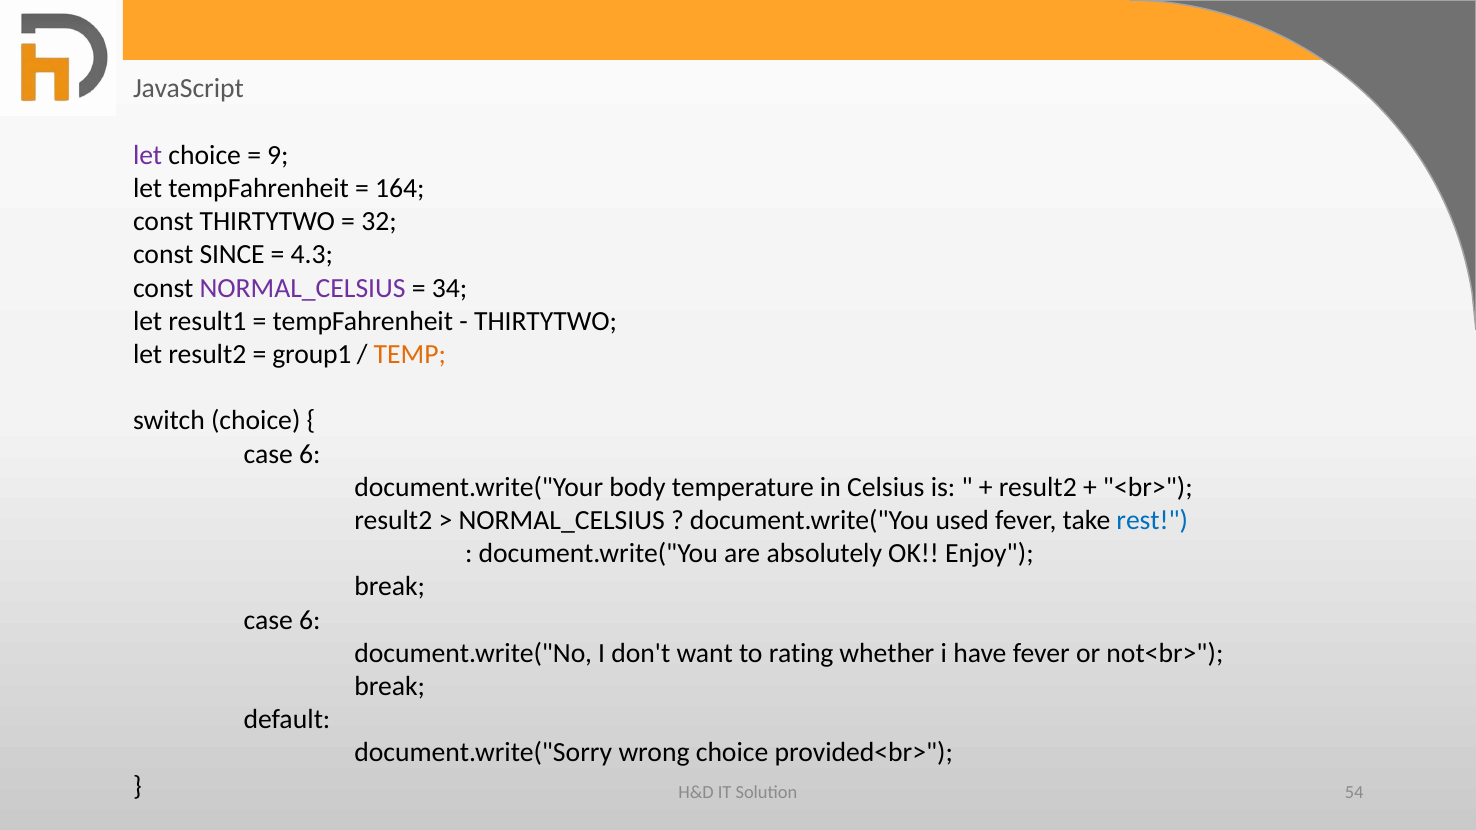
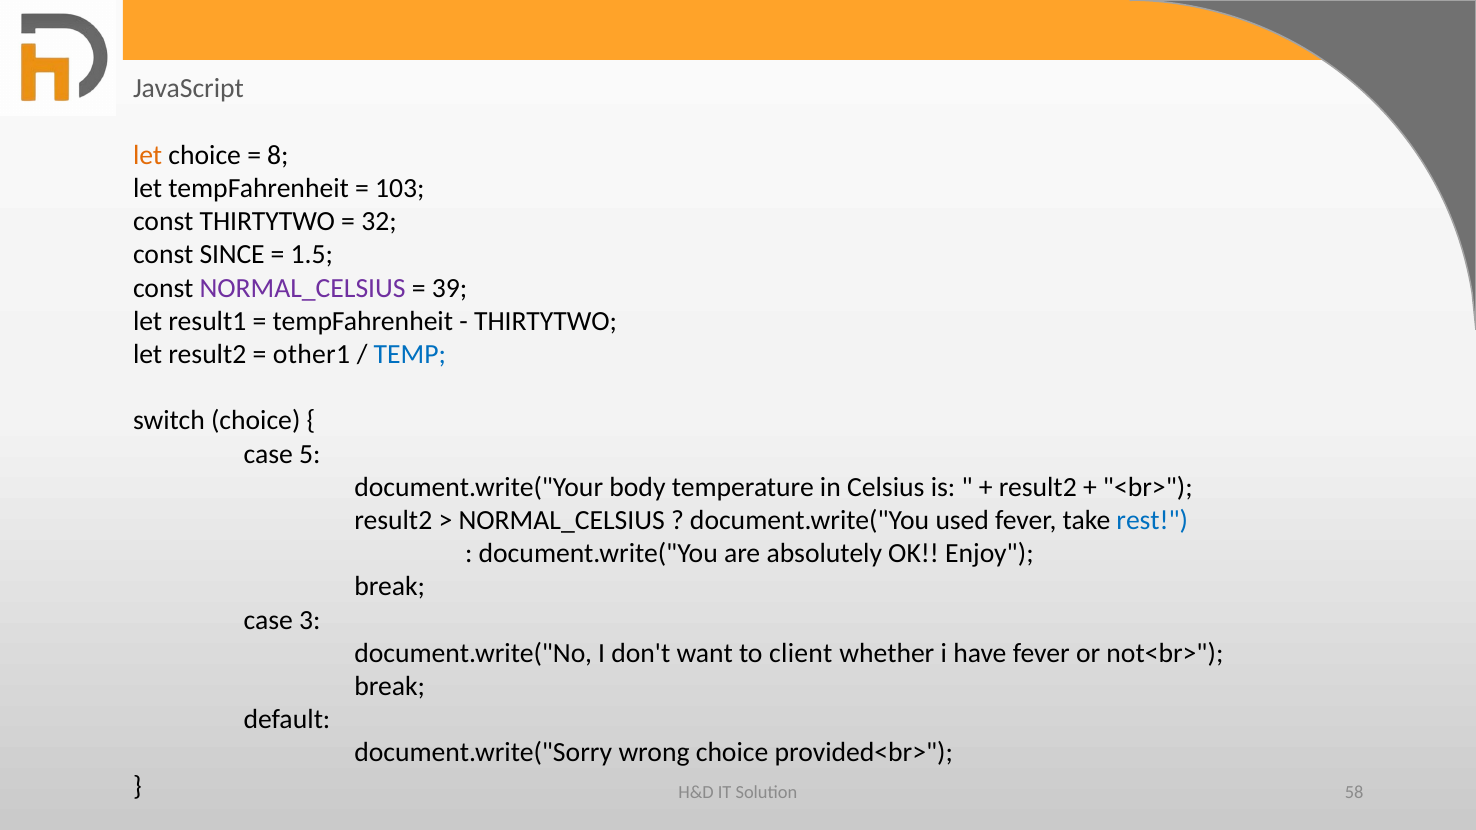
let at (148, 155) colour: purple -> orange
9: 9 -> 8
164: 164 -> 103
4.3: 4.3 -> 1.5
34: 34 -> 39
group1: group1 -> other1
TEMP colour: orange -> blue
6 at (310, 454): 6 -> 5
6 at (310, 620): 6 -> 3
rating: rating -> client
54: 54 -> 58
